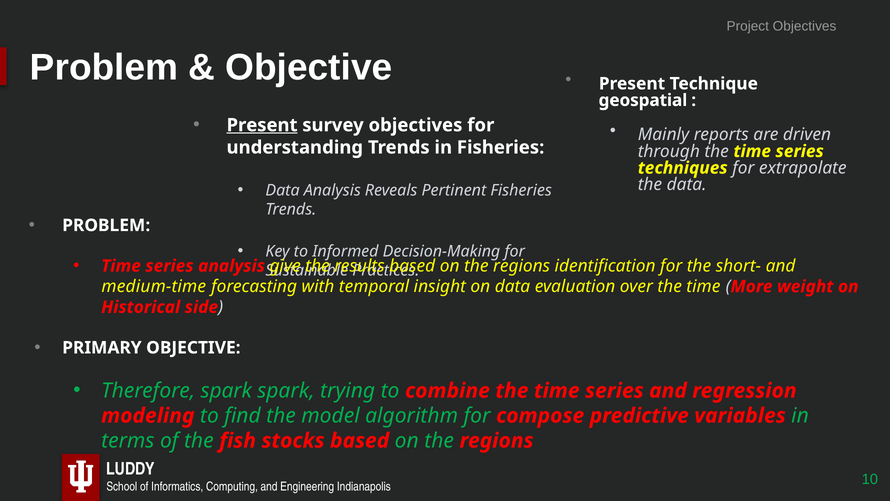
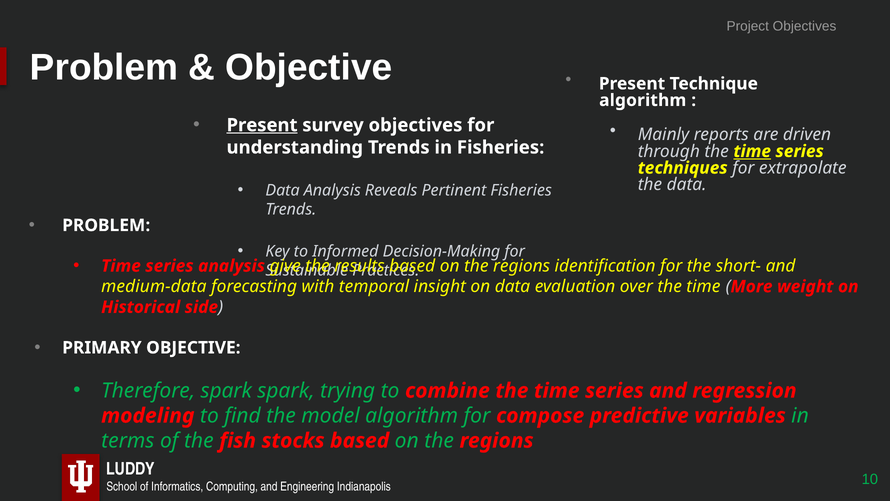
geospatial at (643, 100): geospatial -> algorithm
time at (752, 151) underline: none -> present
medium-time: medium-time -> medium-data
